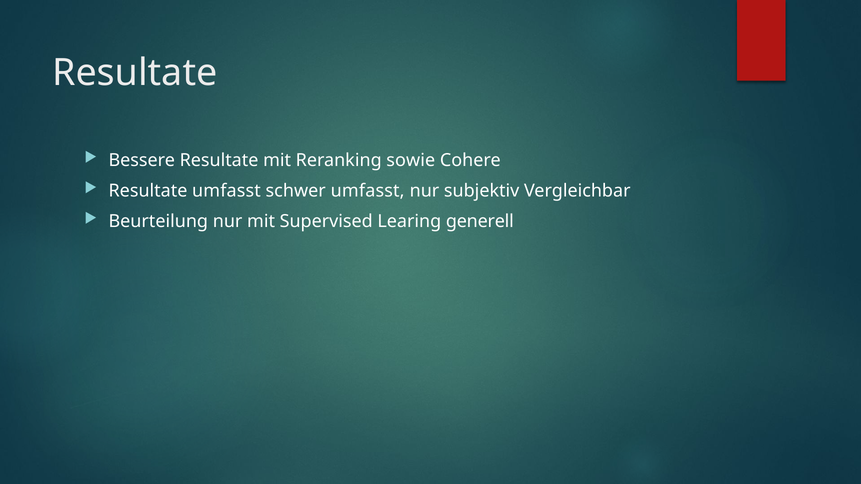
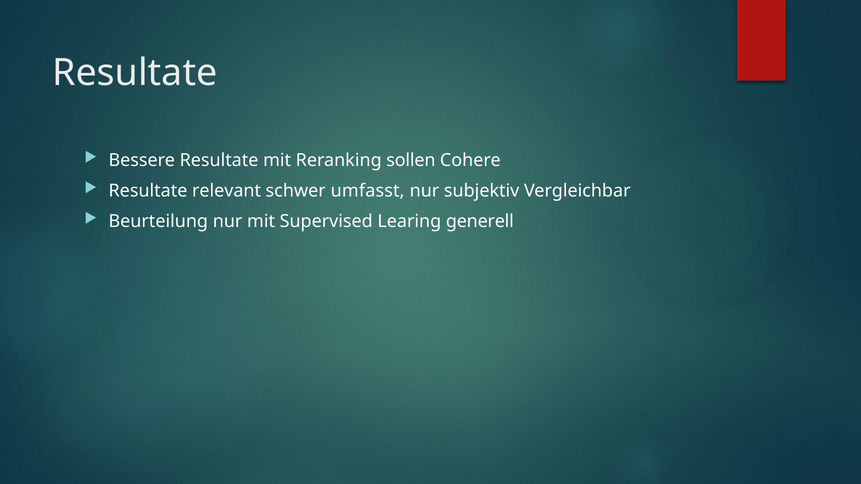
sowie: sowie -> sollen
Resultate umfasst: umfasst -> relevant
